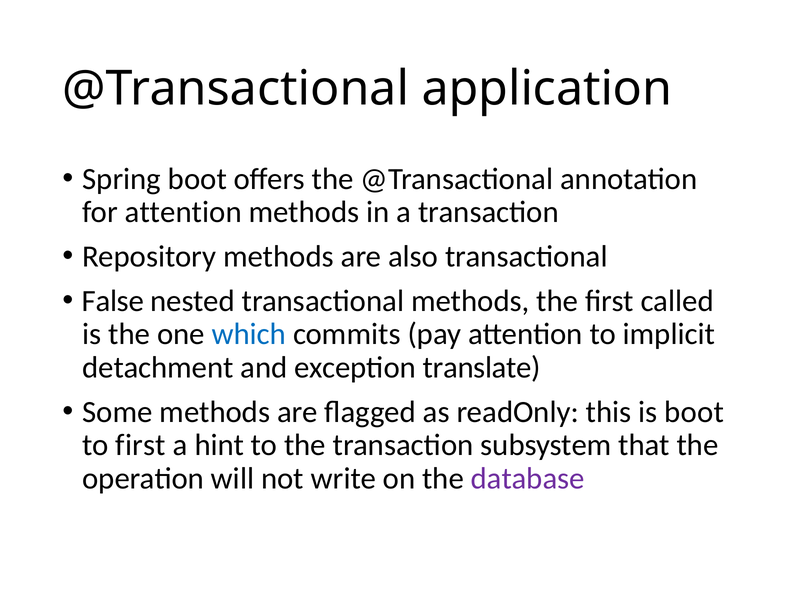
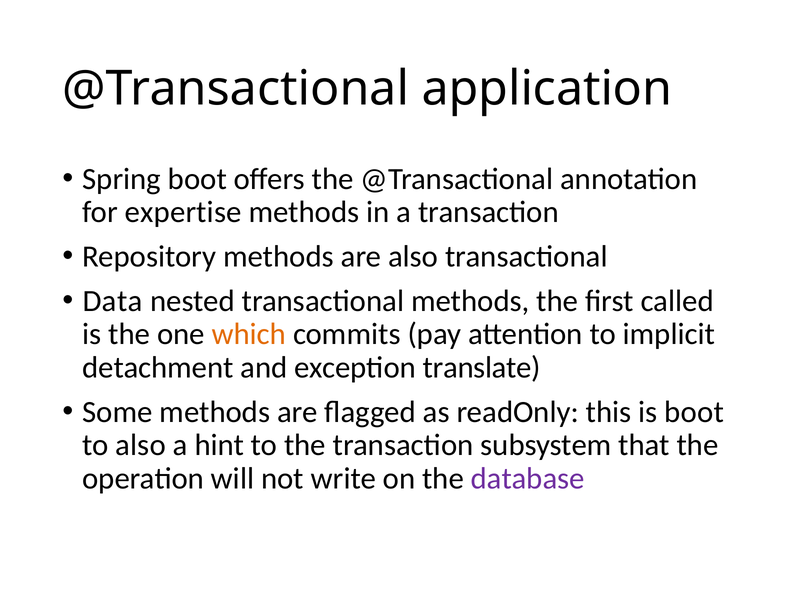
for attention: attention -> expertise
False: False -> Data
which colour: blue -> orange
to first: first -> also
